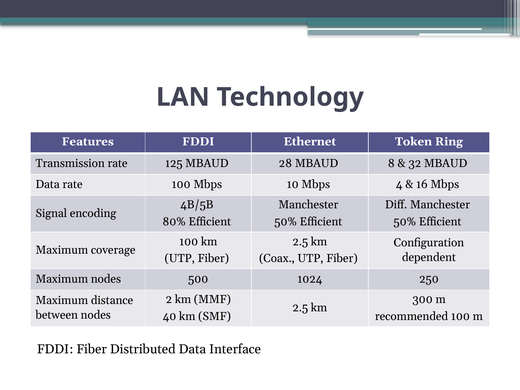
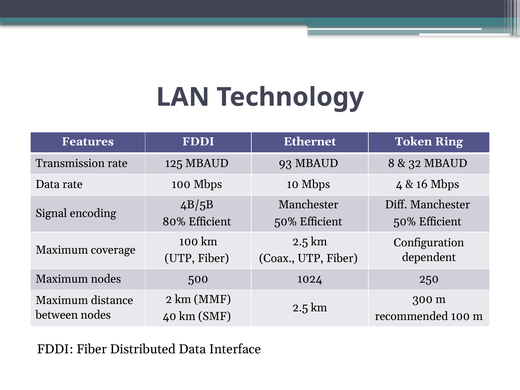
28: 28 -> 93
